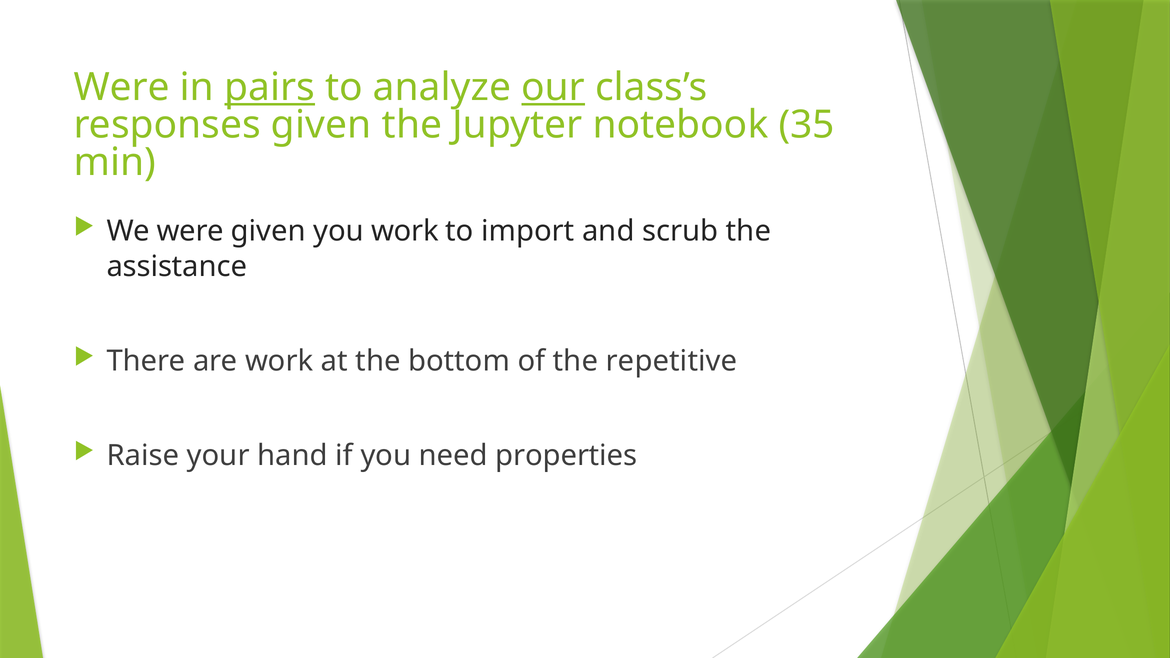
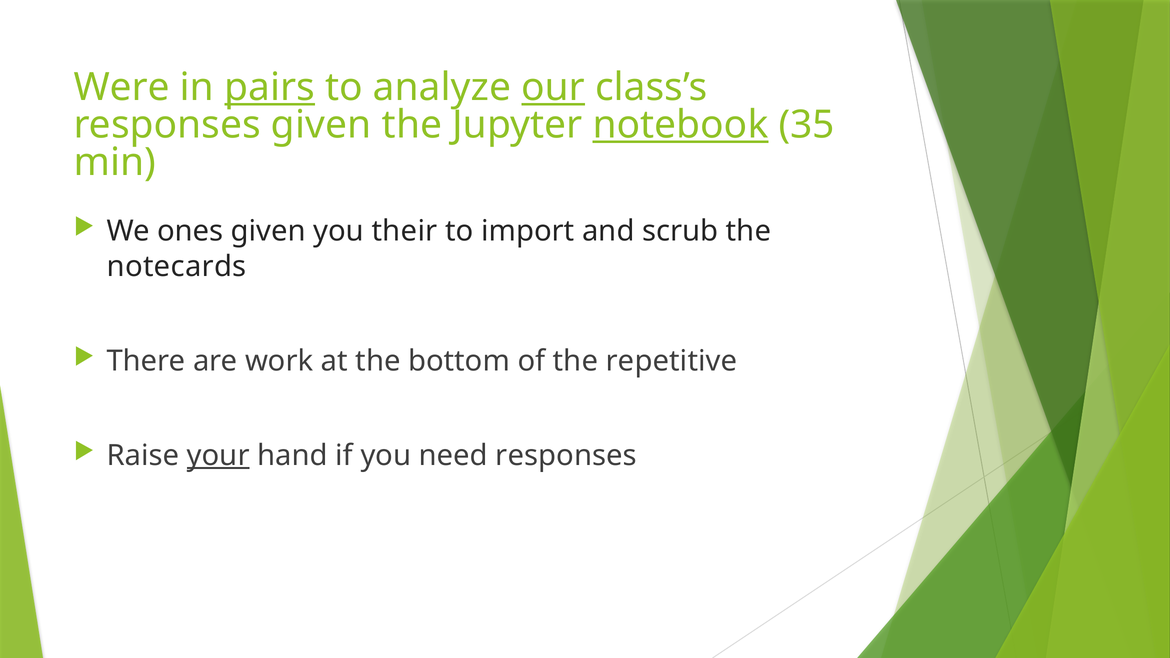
notebook underline: none -> present
We were: were -> ones
you work: work -> their
assistance: assistance -> notecards
your underline: none -> present
need properties: properties -> responses
